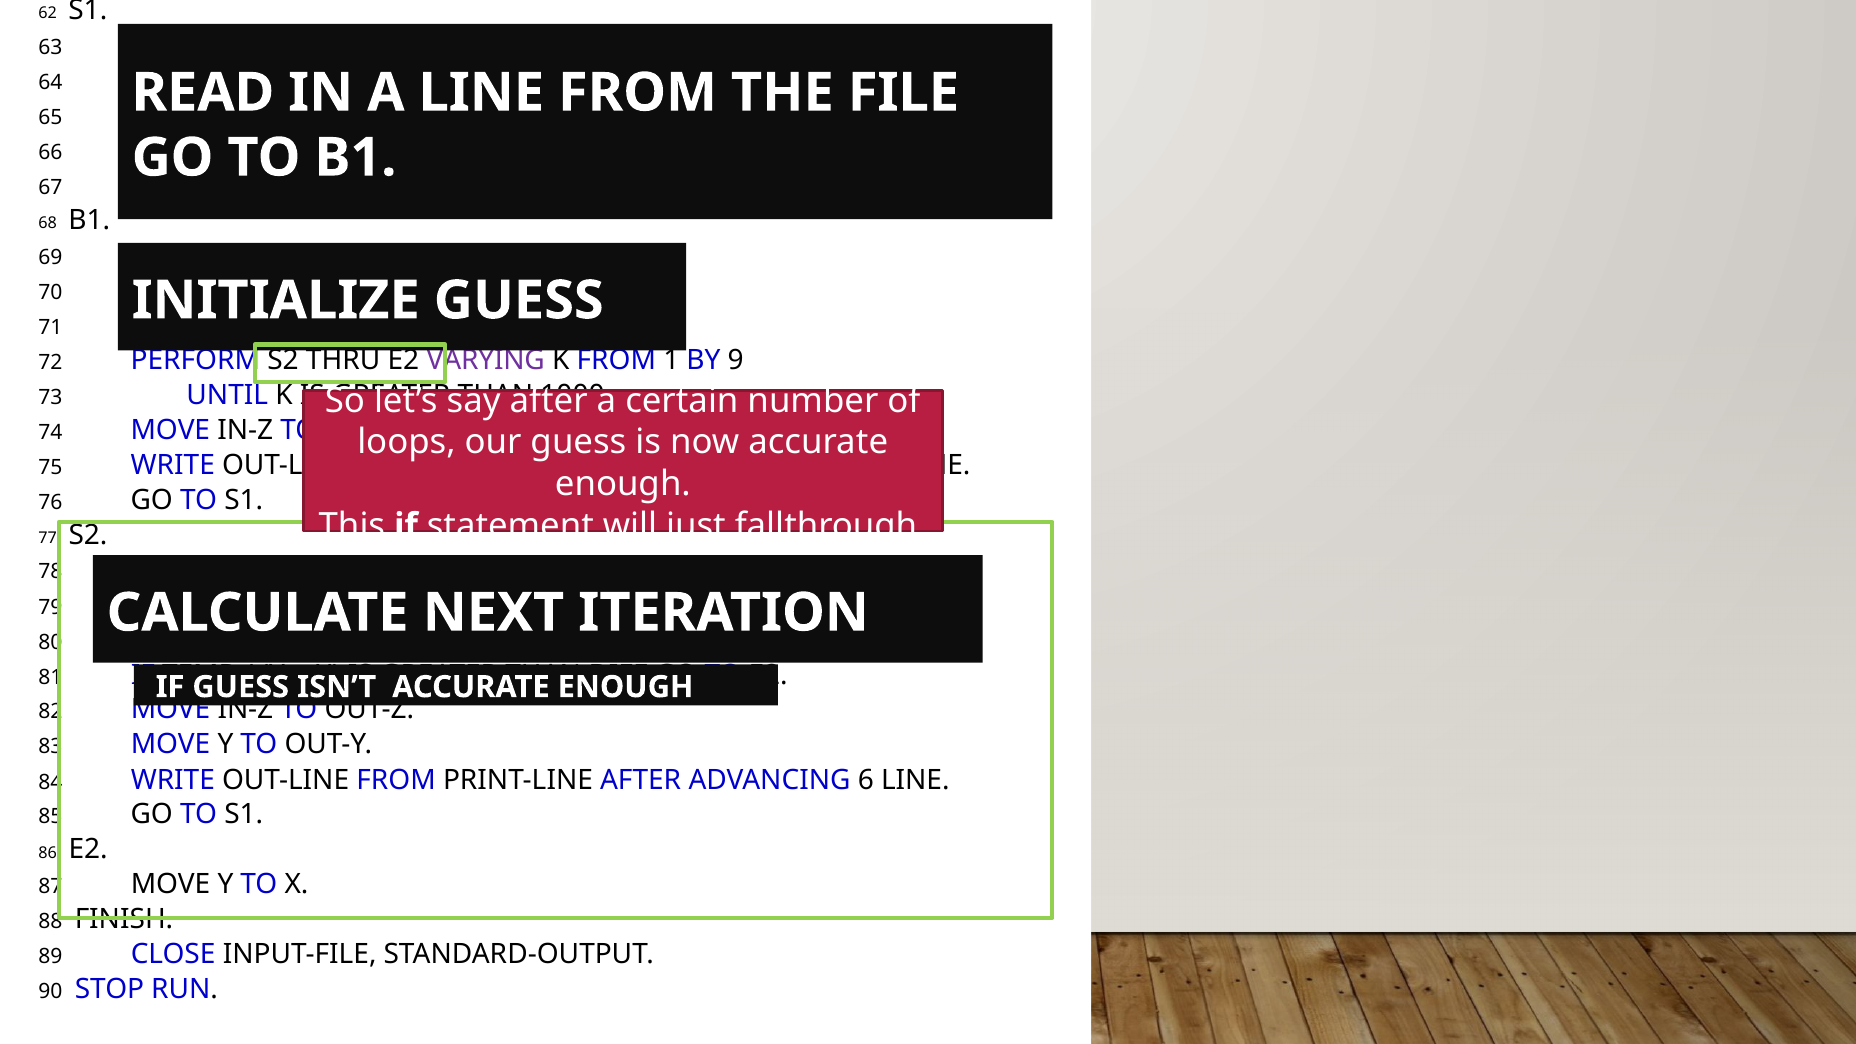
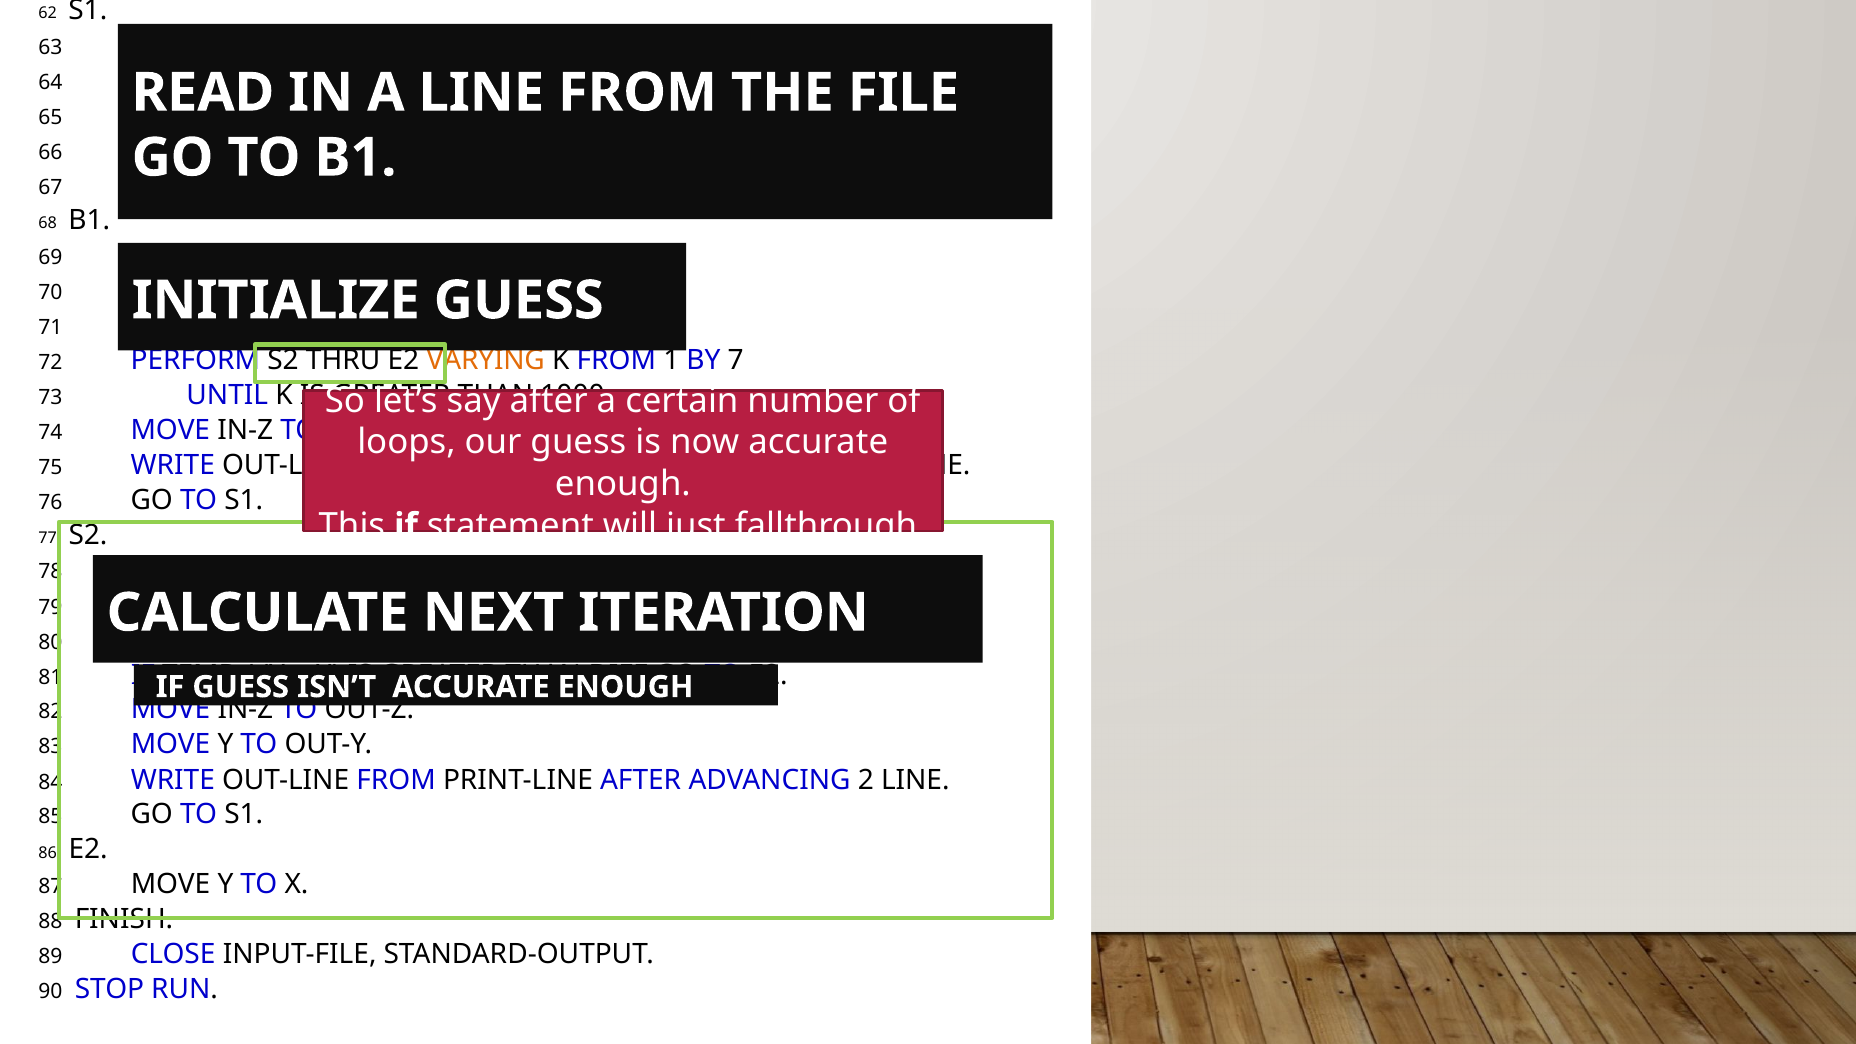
VARYING colour: purple -> orange
9: 9 -> 7
ADVANCING 6: 6 -> 2
